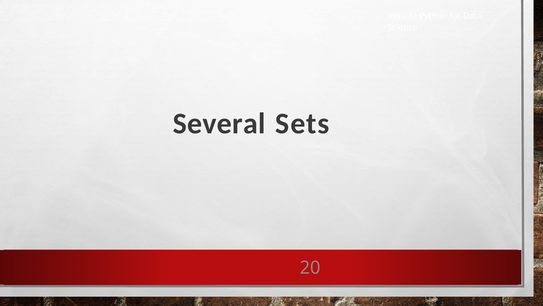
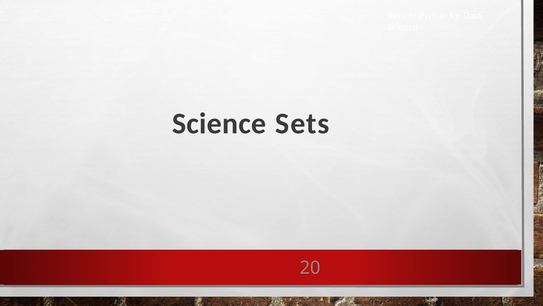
Several at (219, 123): Several -> Science
